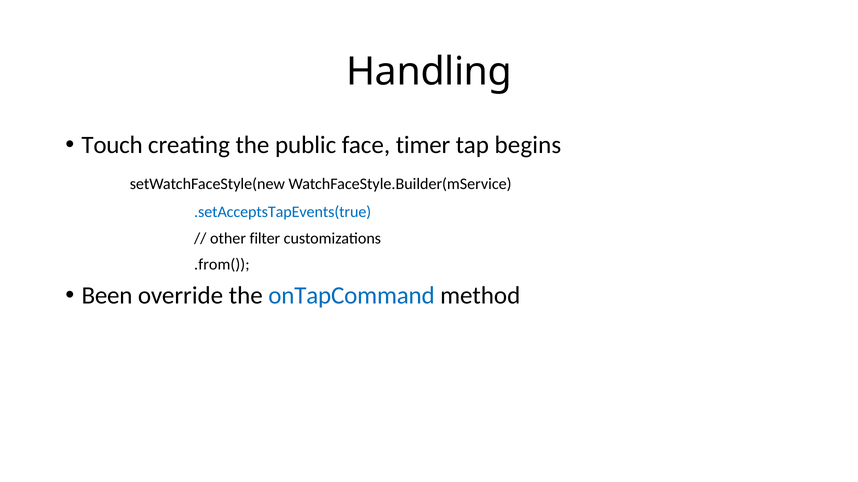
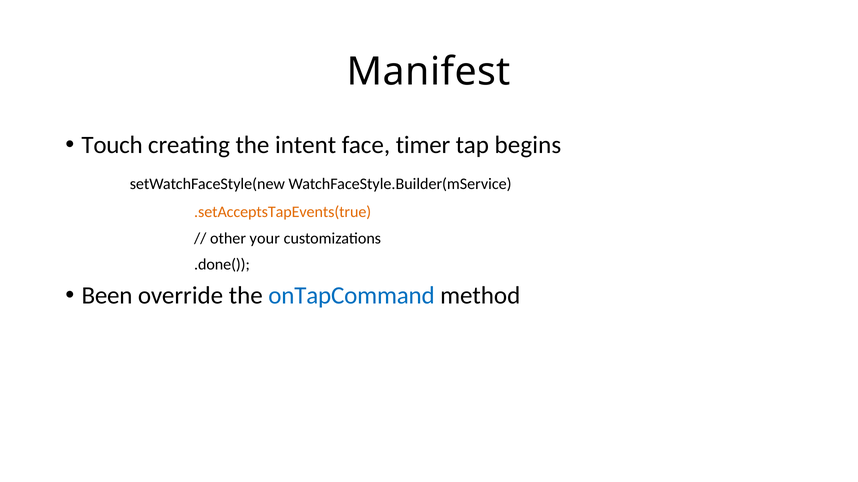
Handling: Handling -> Manifest
public: public -> intent
.setAcceptsTapEvents(true colour: blue -> orange
filter: filter -> your
.from(: .from( -> .done(
